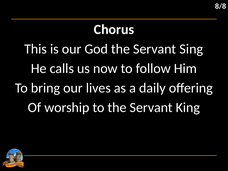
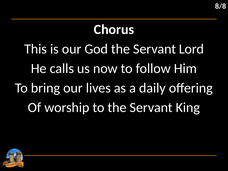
Sing: Sing -> Lord
